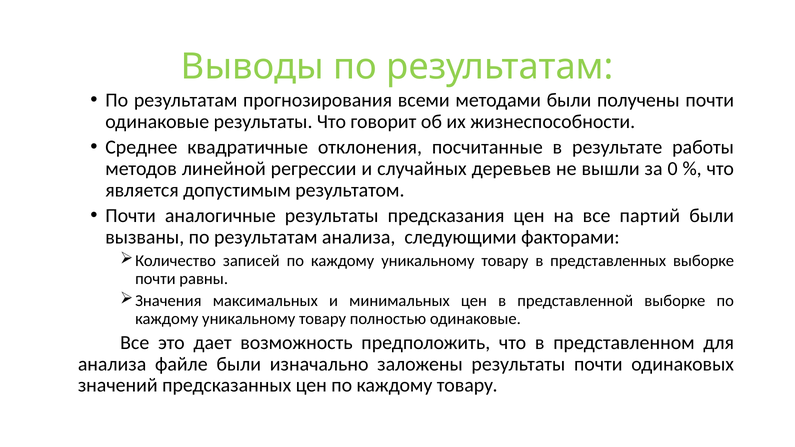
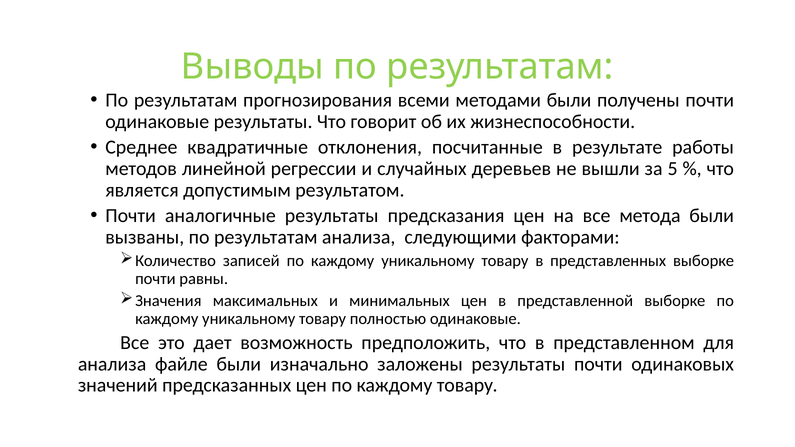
0: 0 -> 5
партий: партий -> метода
